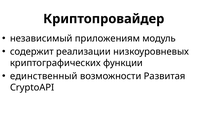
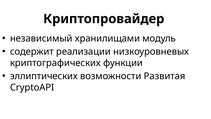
приложениям: приложениям -> хранилищами
единственный: единственный -> эллиптических
